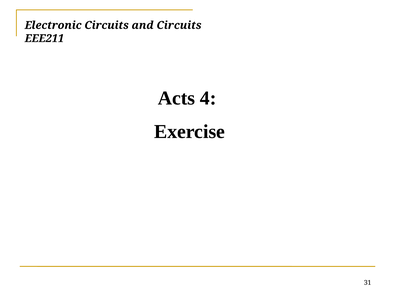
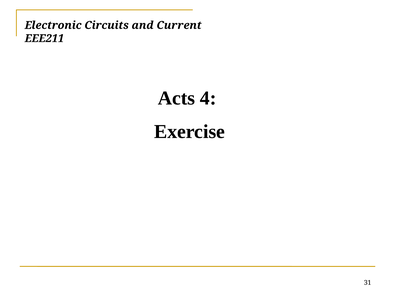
and Circuits: Circuits -> Current
